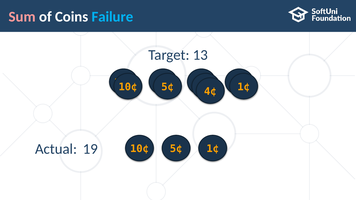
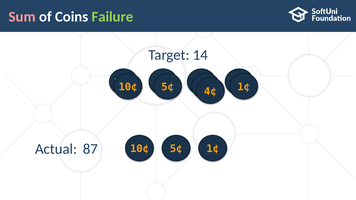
Failure colour: light blue -> light green
13: 13 -> 14
19: 19 -> 87
